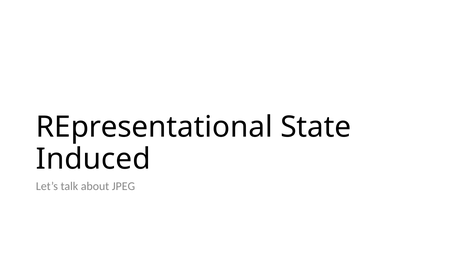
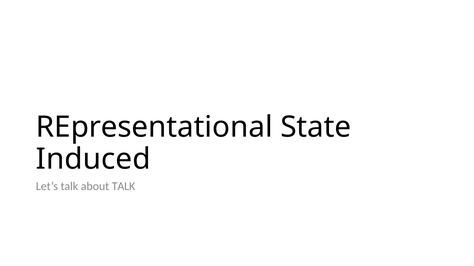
about JPEG: JPEG -> TALK
